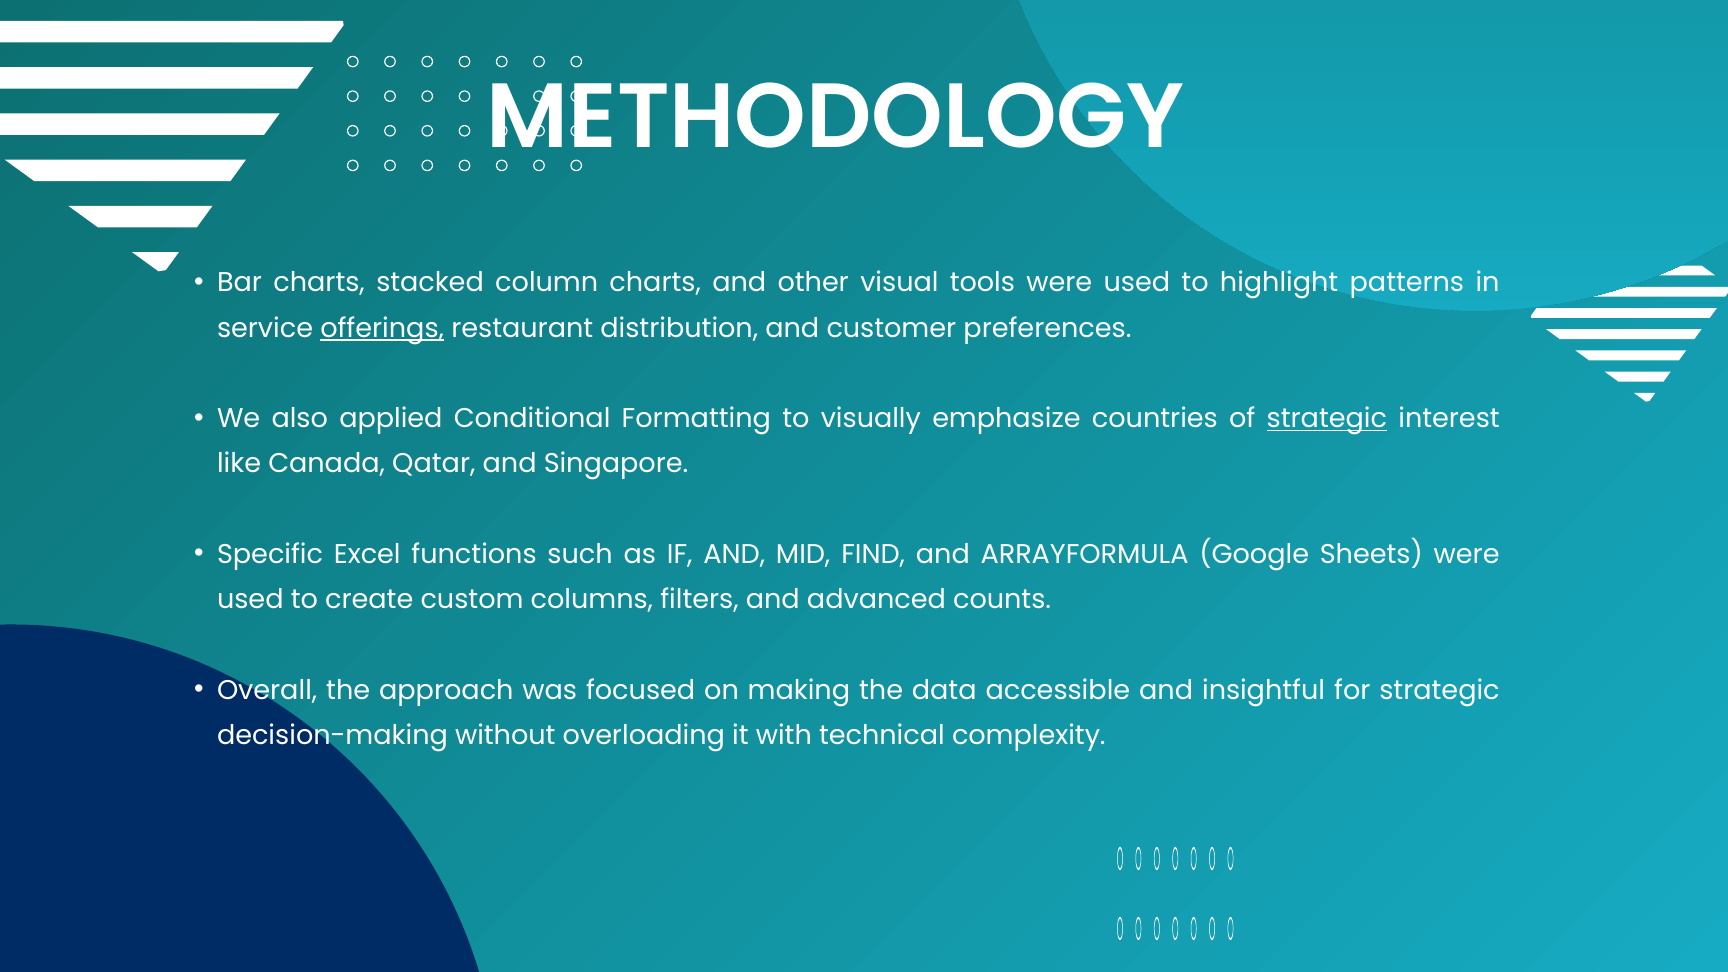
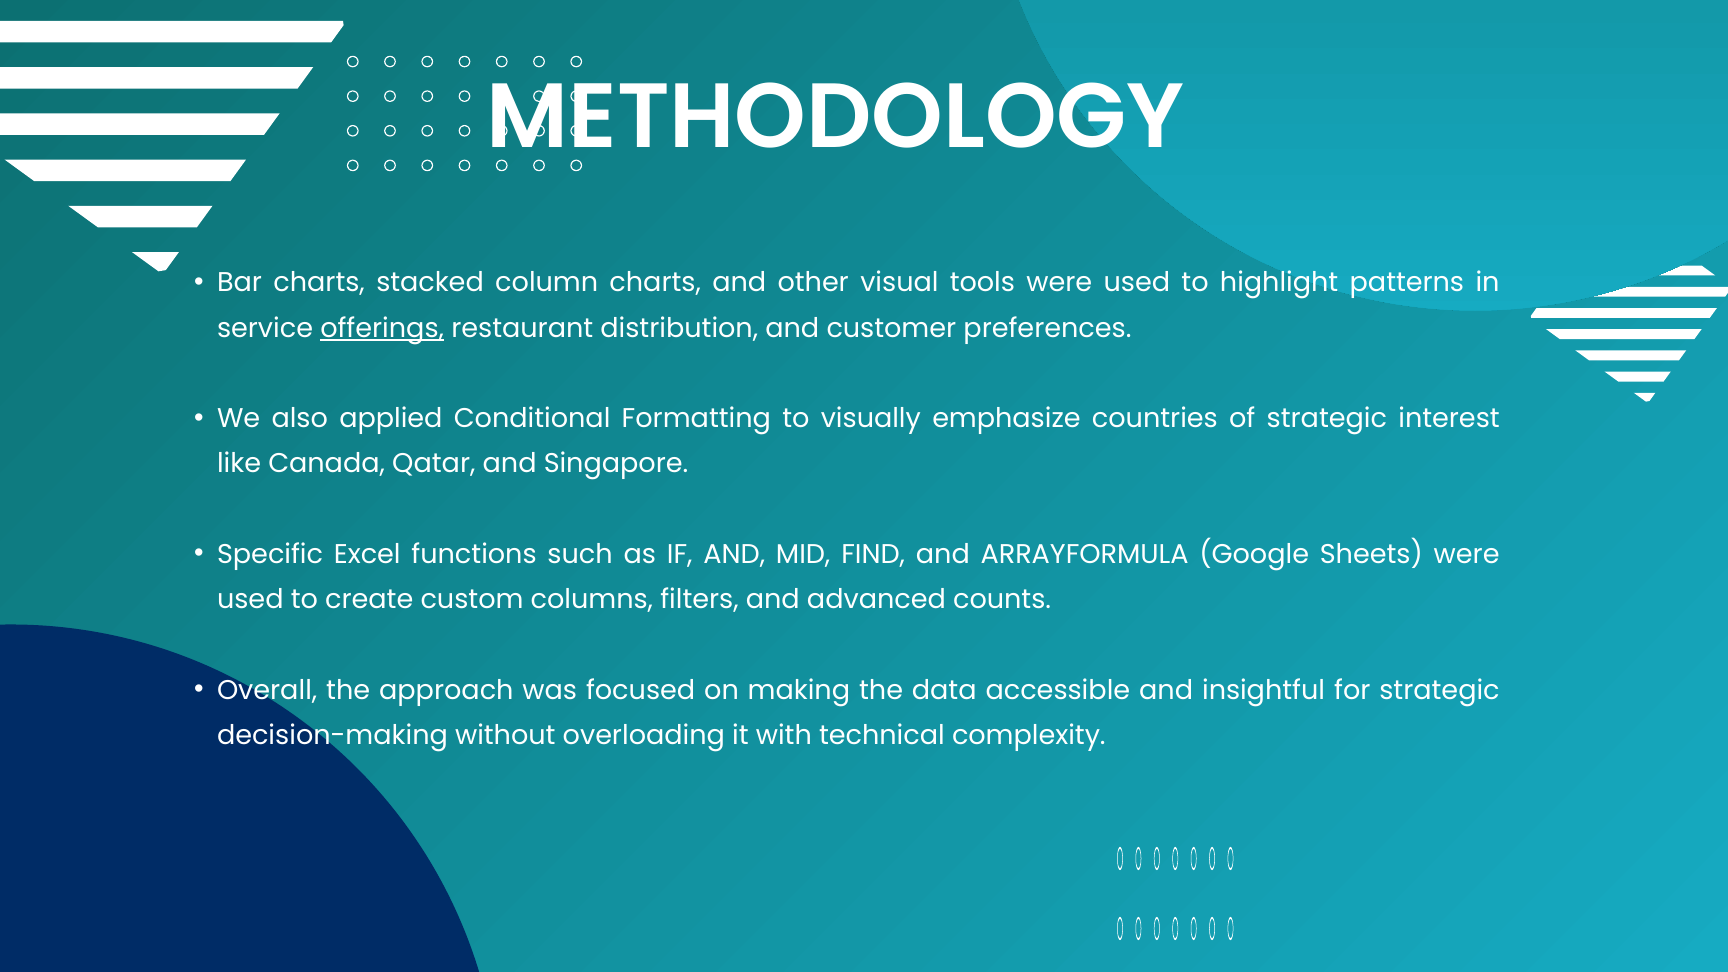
strategic at (1327, 419) underline: present -> none
